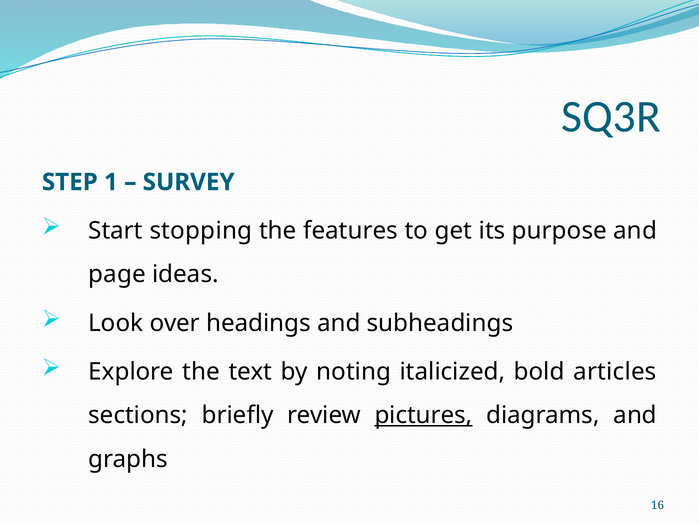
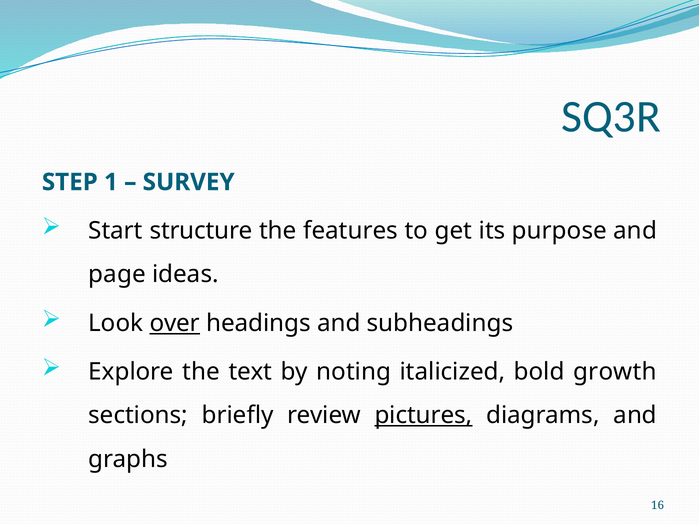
stopping: stopping -> structure
over underline: none -> present
articles: articles -> growth
